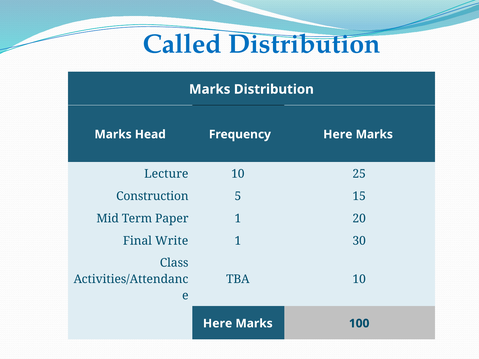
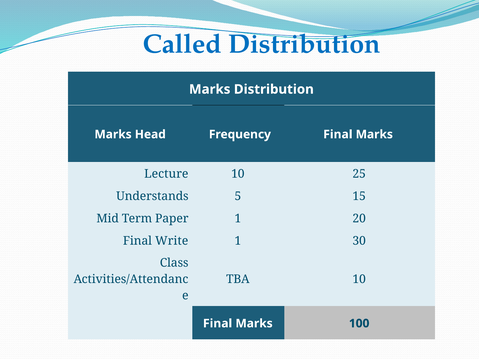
Frequency Here: Here -> Final
Construction: Construction -> Understands
Here at (218, 324): Here -> Final
